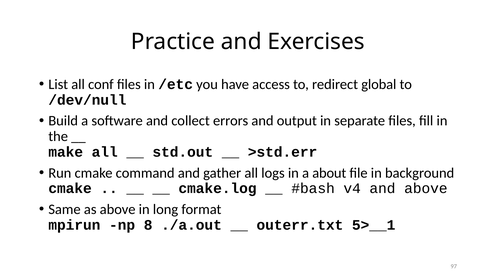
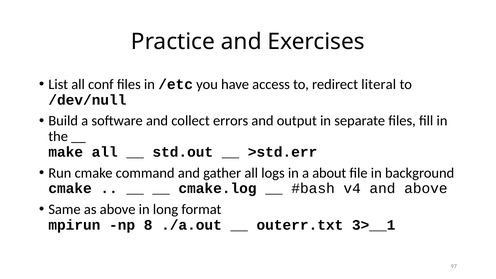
global: global -> literal
5>__1: 5>__1 -> 3>__1
